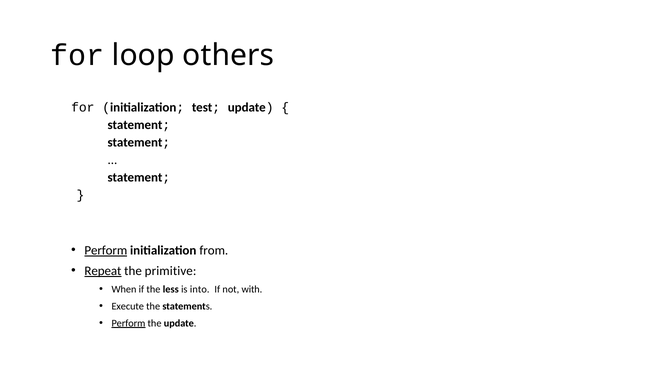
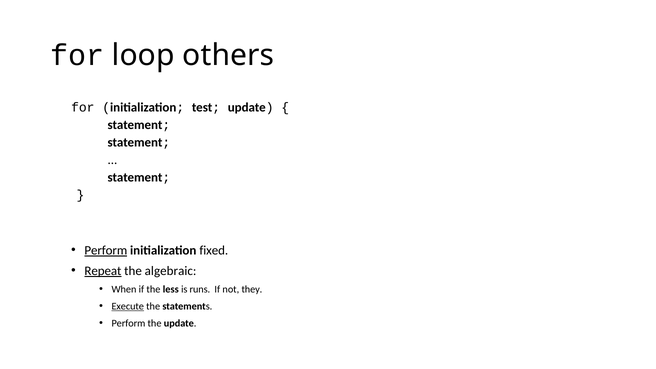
from: from -> fixed
primitive: primitive -> algebraic
into: into -> runs
with: with -> they
Execute underline: none -> present
Perform at (128, 323) underline: present -> none
